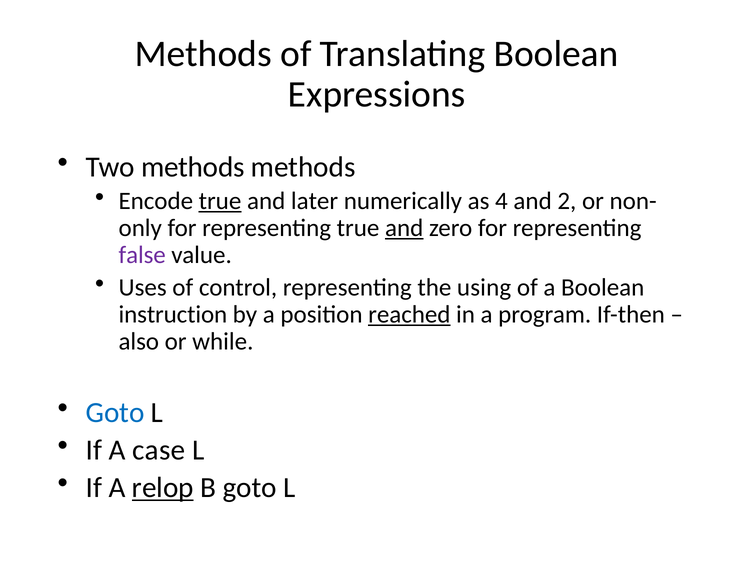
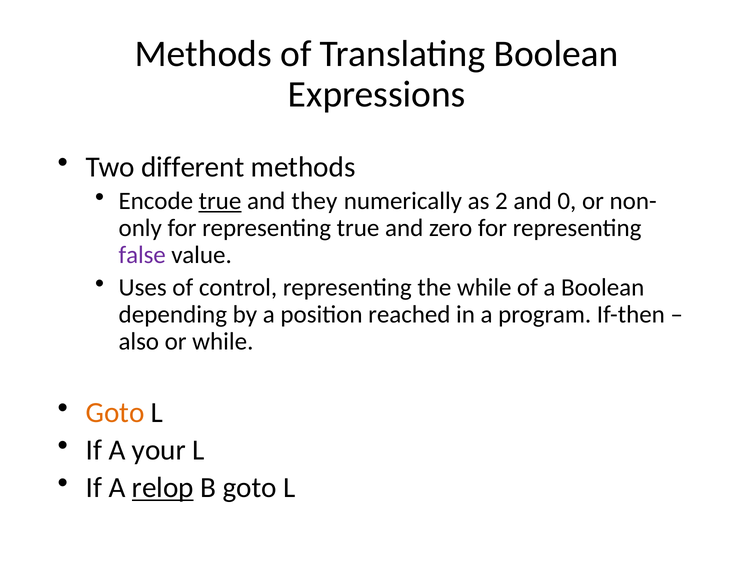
Two methods: methods -> different
later: later -> they
4: 4 -> 2
2: 2 -> 0
and at (404, 228) underline: present -> none
the using: using -> while
instruction: instruction -> depending
reached underline: present -> none
Goto at (115, 413) colour: blue -> orange
case: case -> your
